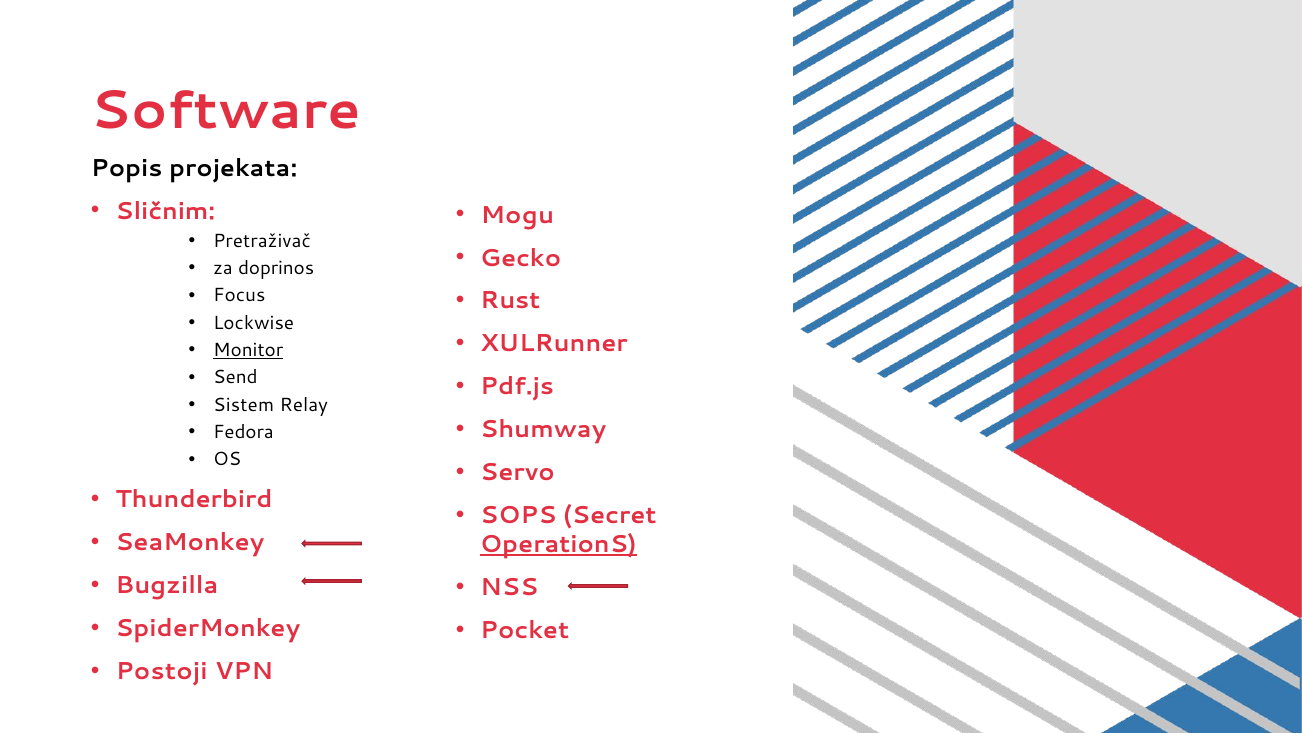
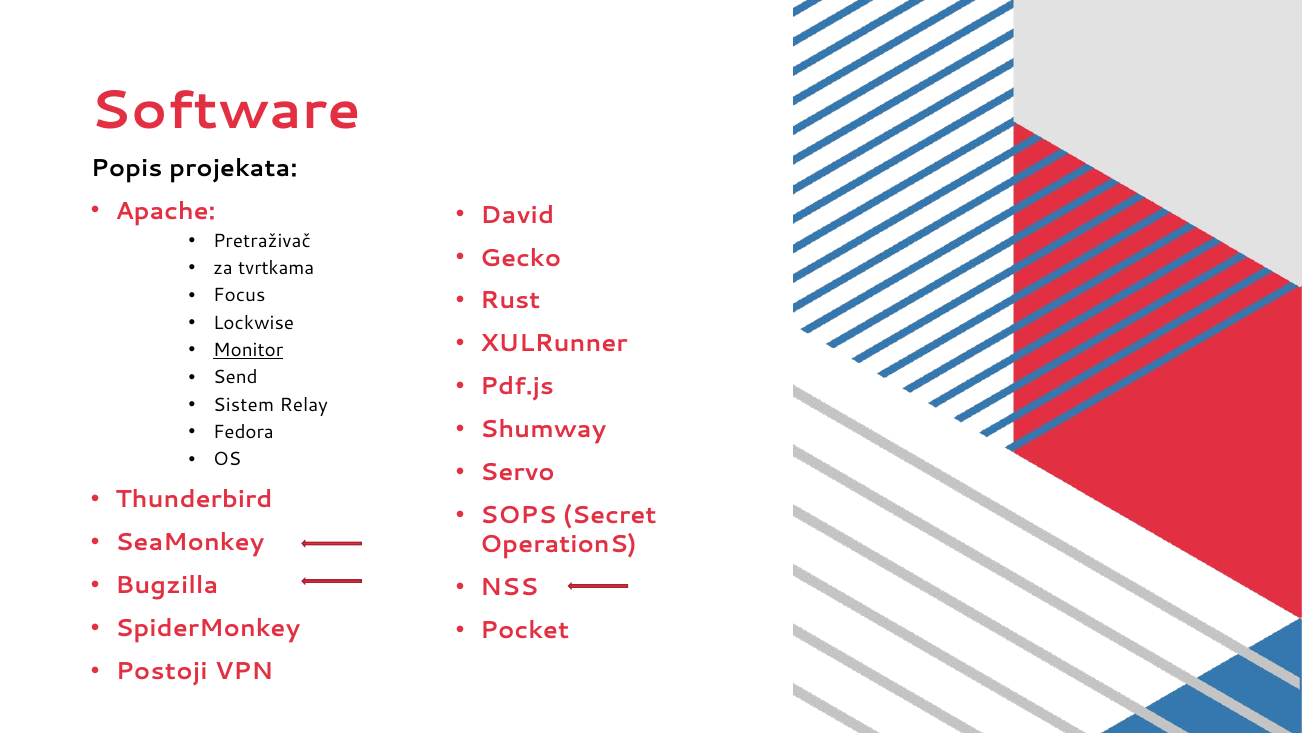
Sličnim: Sličnim -> Apache
Mogu: Mogu -> David
doprinos: doprinos -> tvrtkama
OperationS underline: present -> none
